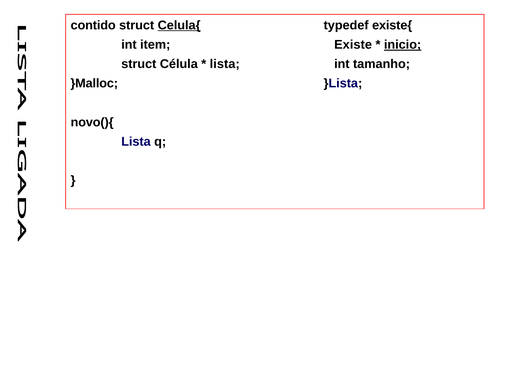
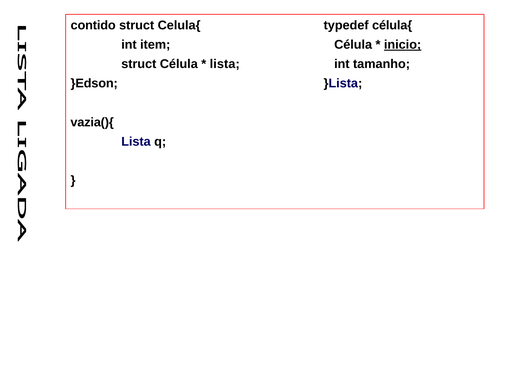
Celula{ underline: present -> none
existe{: existe{ -> célula{
item Existe: Existe -> Célula
}Malloc: }Malloc -> }Edson
novo(){: novo(){ -> vazia(){
